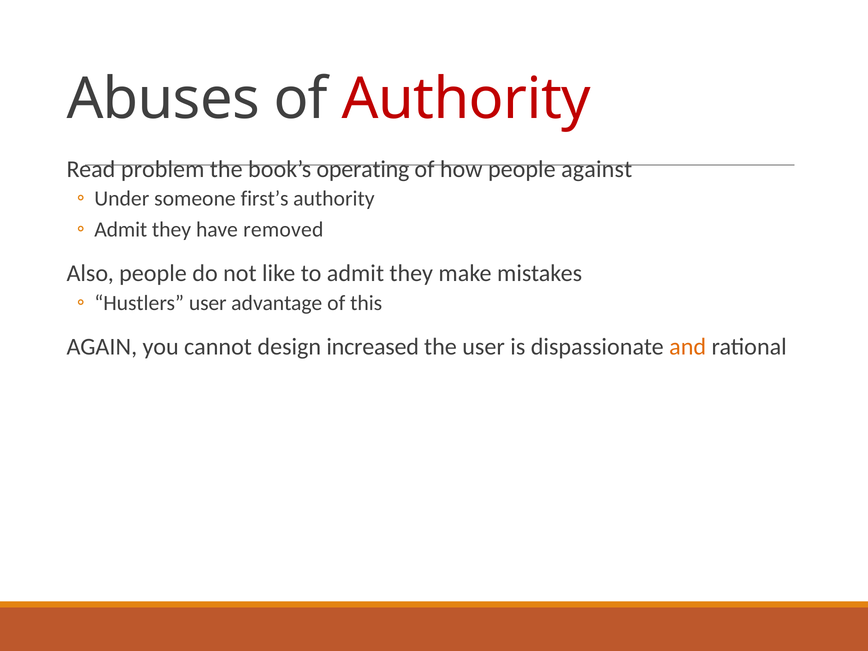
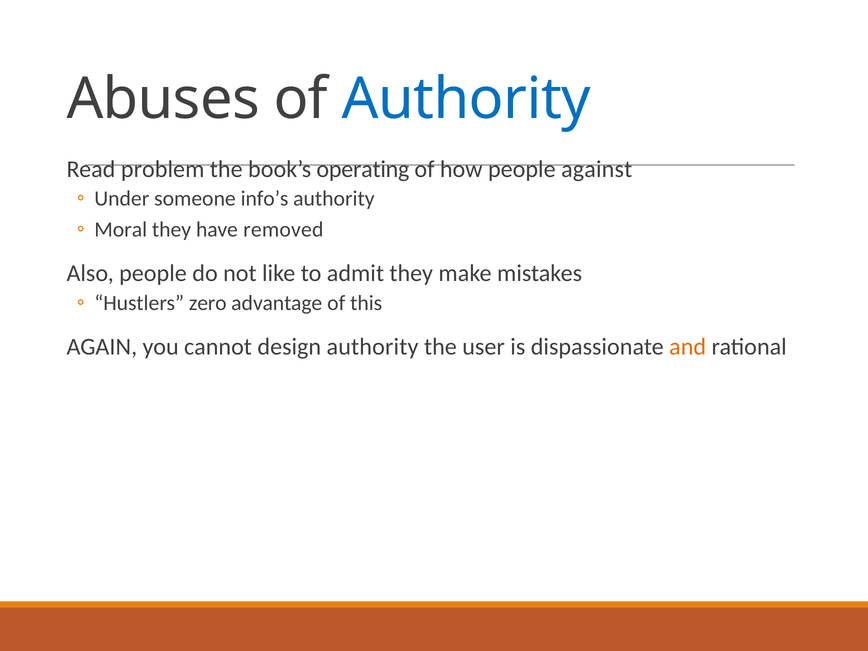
Authority at (466, 99) colour: red -> blue
first’s: first’s -> info’s
Admit at (121, 229): Admit -> Moral
Hustlers user: user -> zero
design increased: increased -> authority
